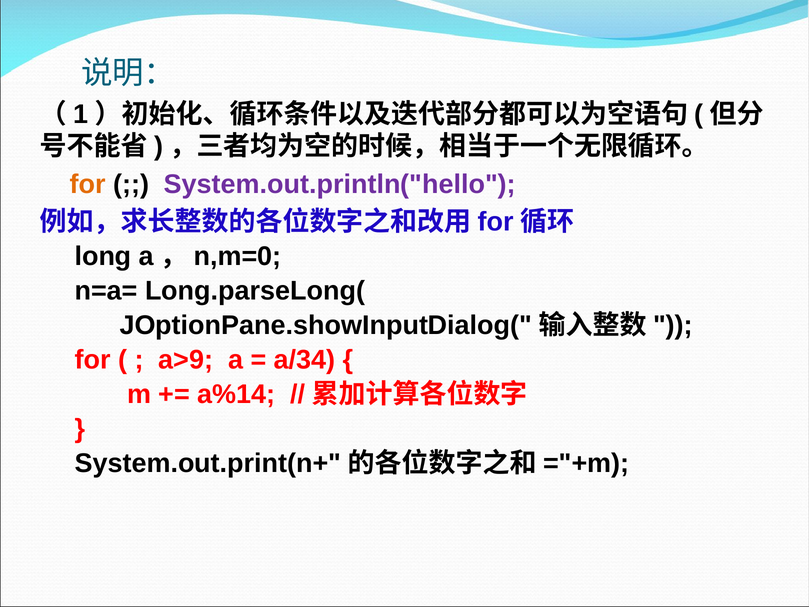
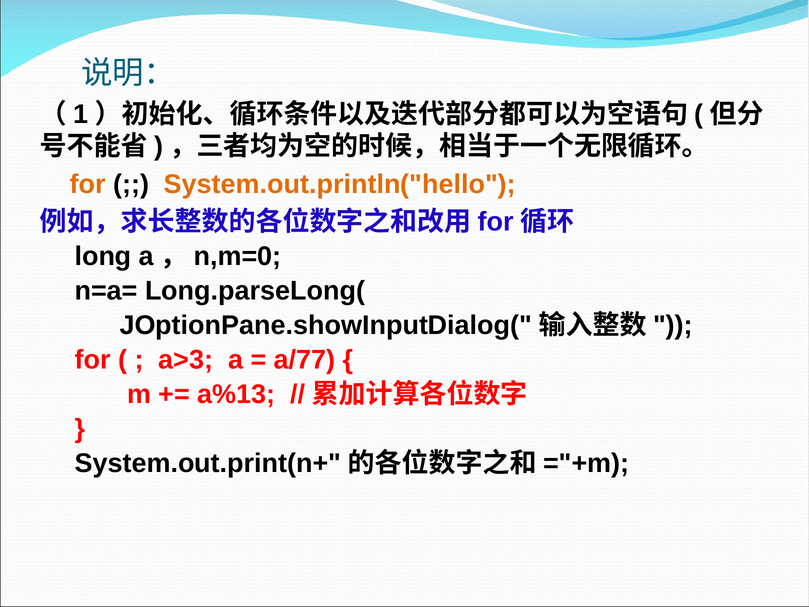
System.out.println("hello colour: purple -> orange
a>9: a>9 -> a>3
a/34: a/34 -> a/77
a%14: a%14 -> a%13
